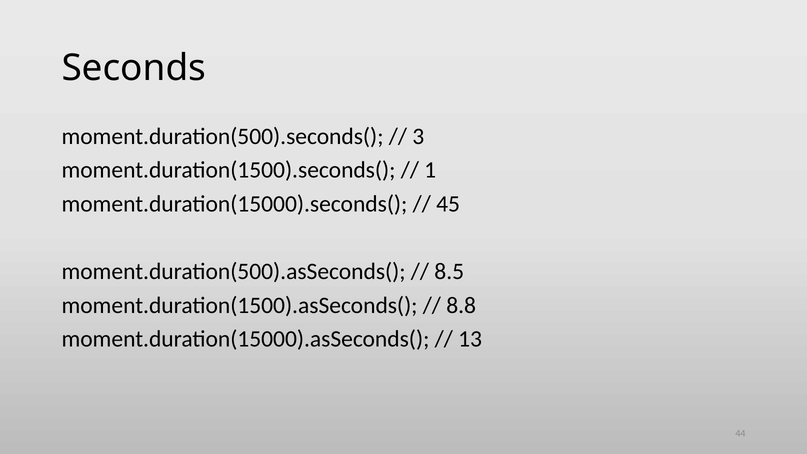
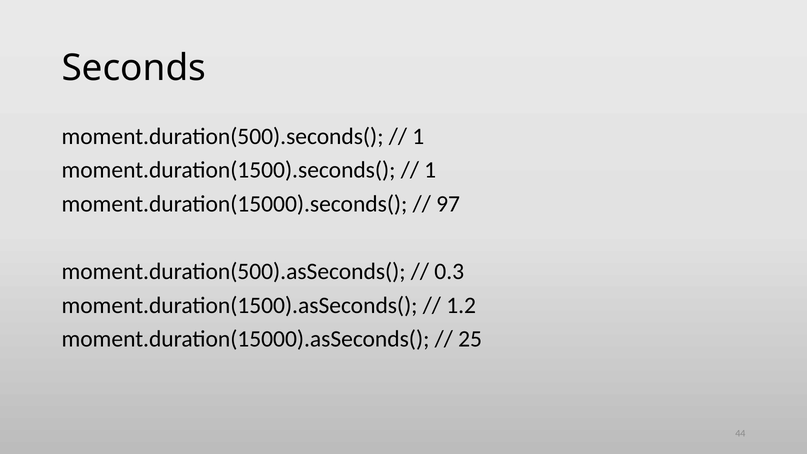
3 at (418, 136): 3 -> 1
45: 45 -> 97
8.5: 8.5 -> 0.3
8.8: 8.8 -> 1.2
13: 13 -> 25
